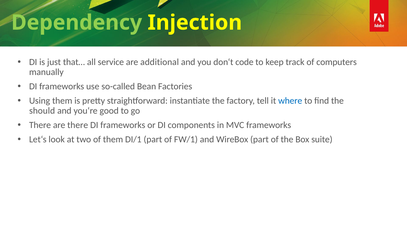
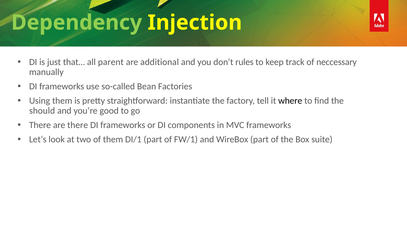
service: service -> parent
code: code -> rules
computers: computers -> neccessary
where colour: blue -> black
